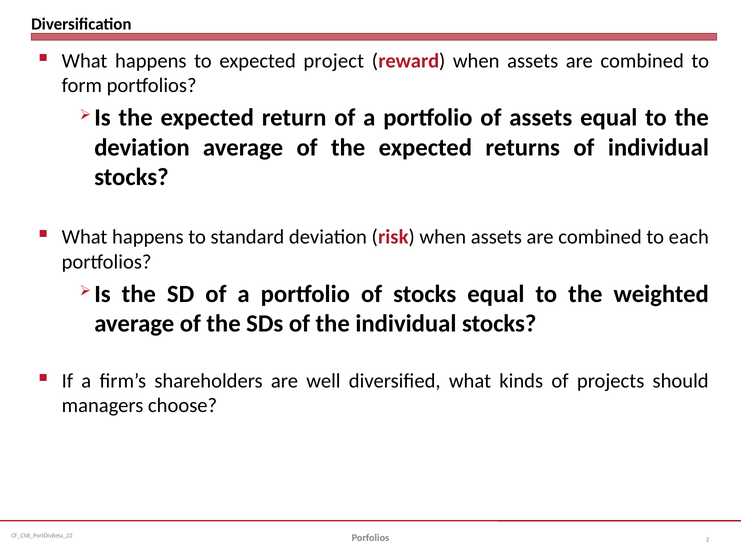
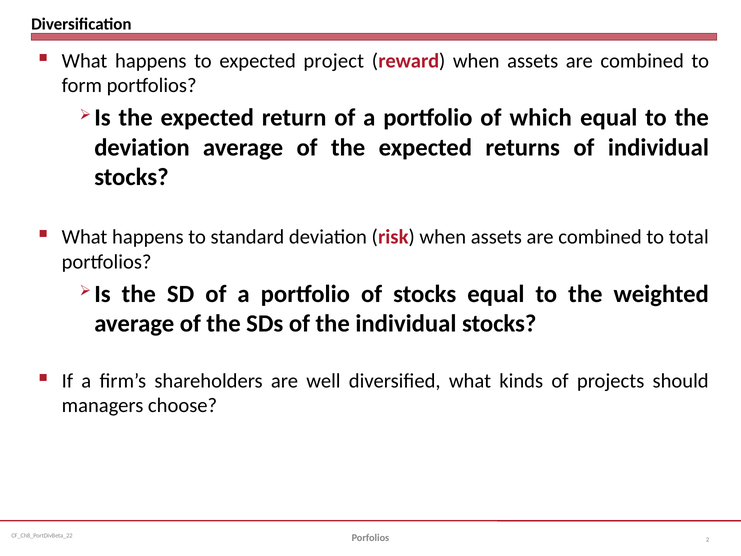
of assets: assets -> which
each: each -> total
